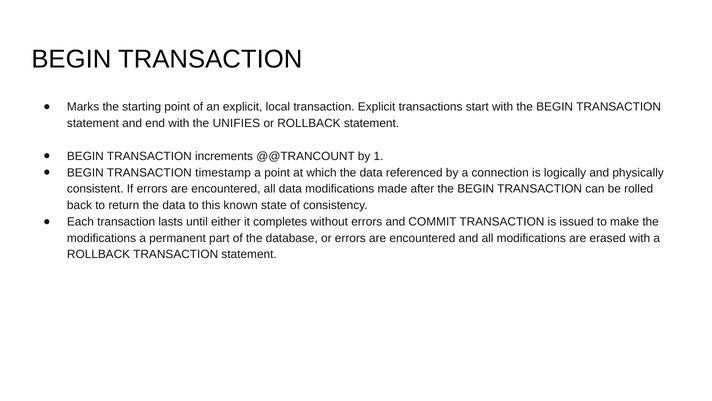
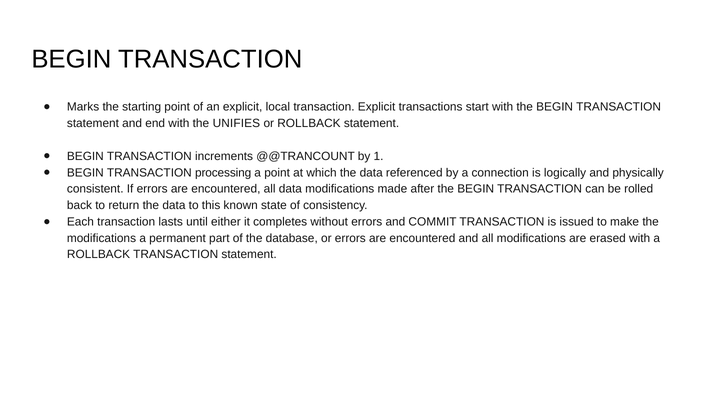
timestamp: timestamp -> processing
